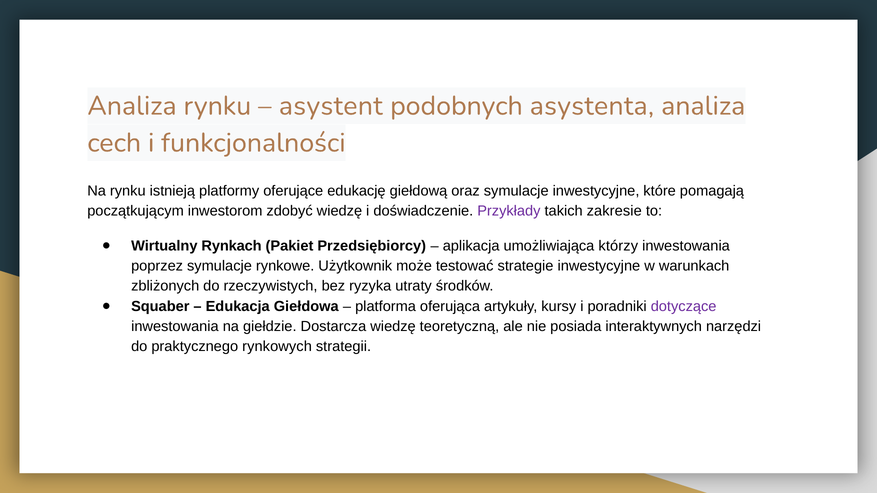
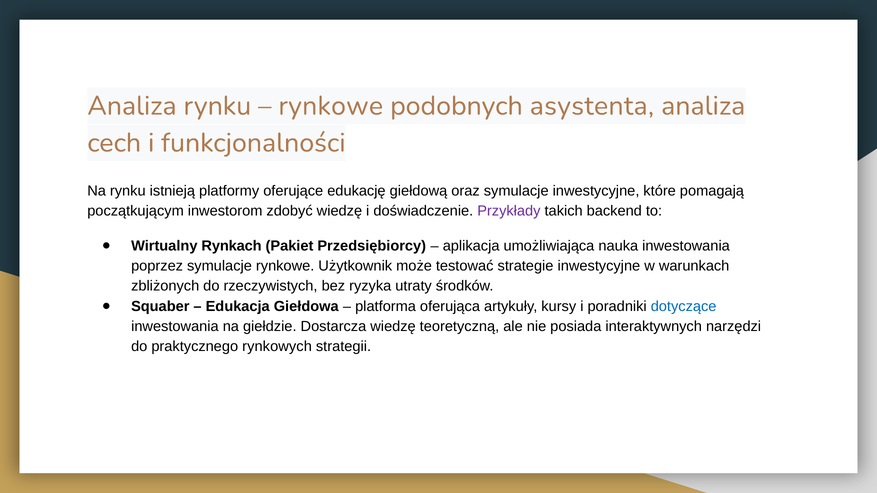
asystent at (331, 106): asystent -> rynkowe
zakresie: zakresie -> backend
którzy: którzy -> nauka
dotyczące colour: purple -> blue
